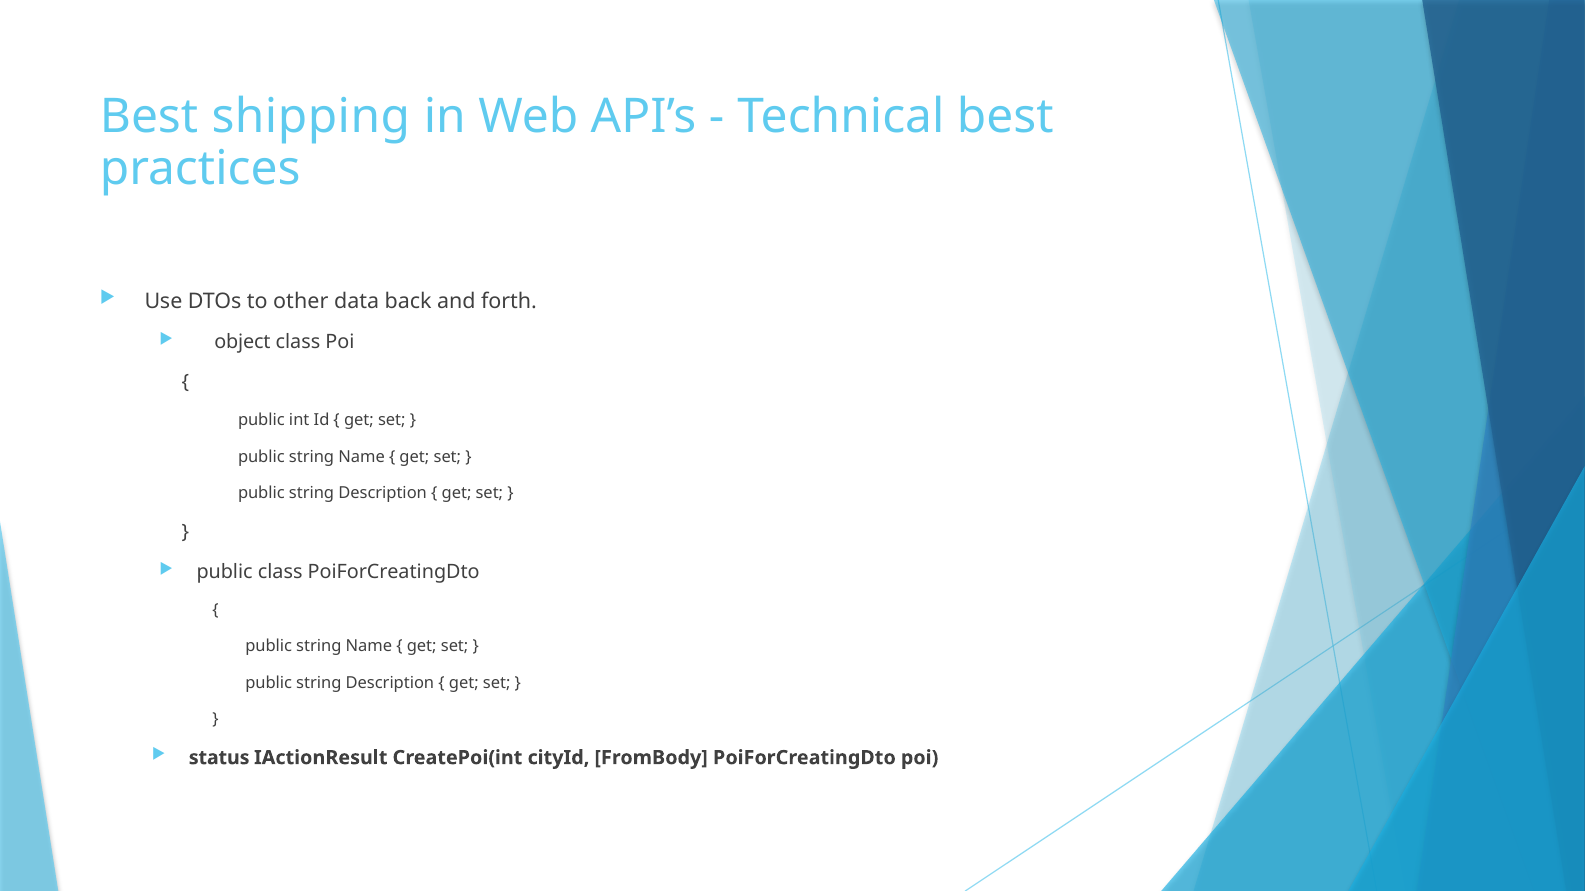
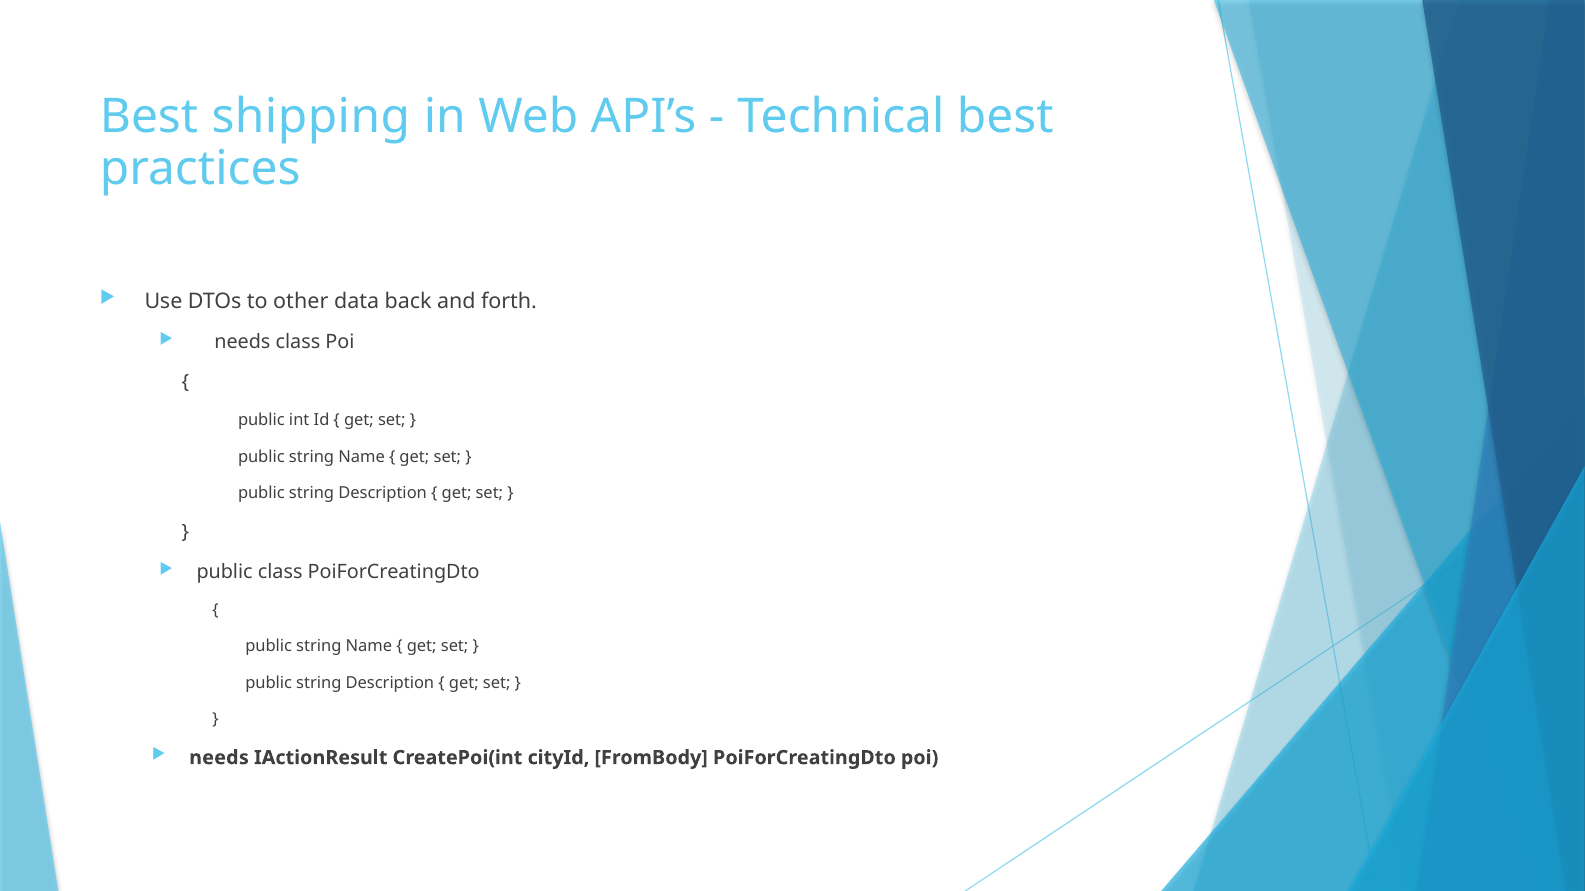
object at (242, 342): object -> needs
status at (219, 758): status -> needs
